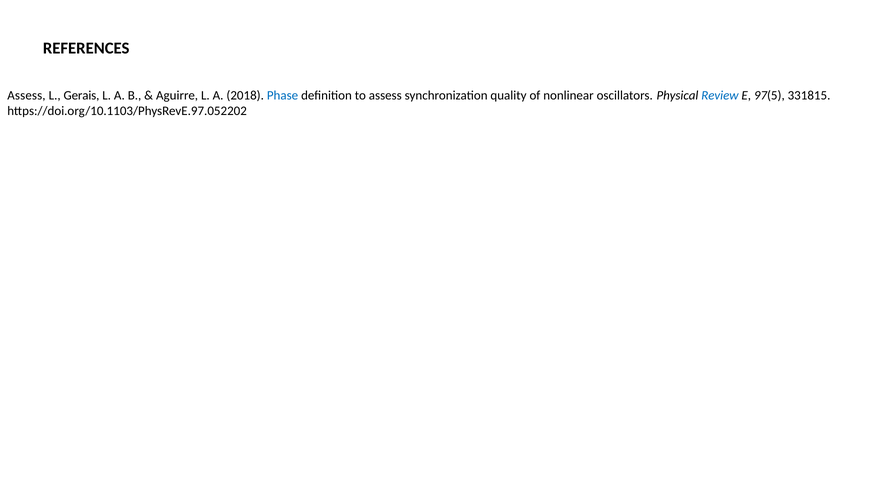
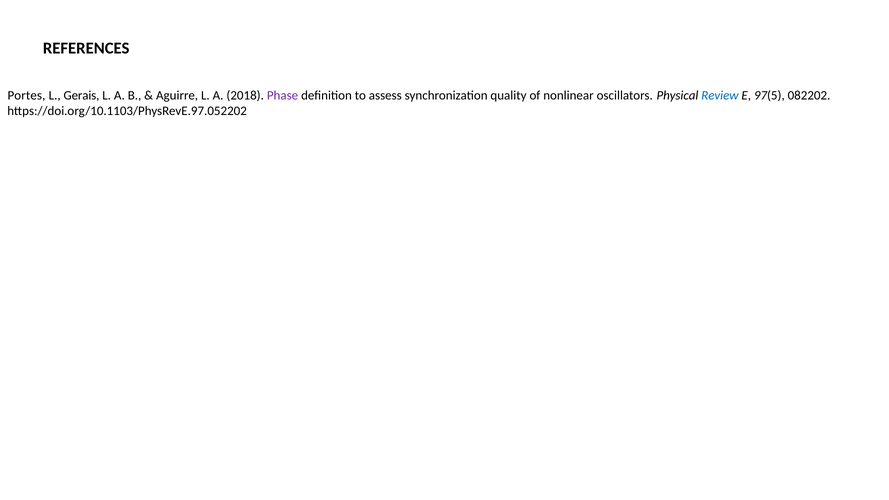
Assess at (26, 95): Assess -> Portes
Phase colour: blue -> purple
331815: 331815 -> 082202
